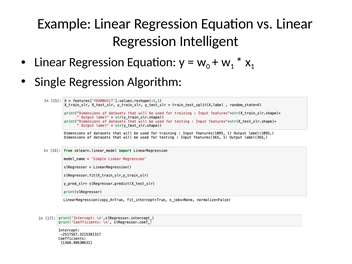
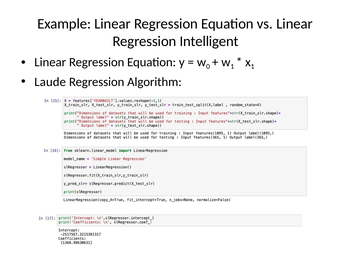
Single: Single -> Laude
